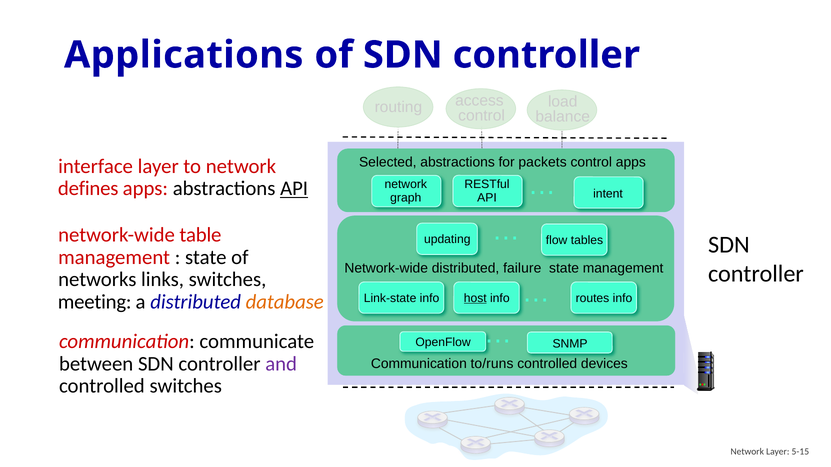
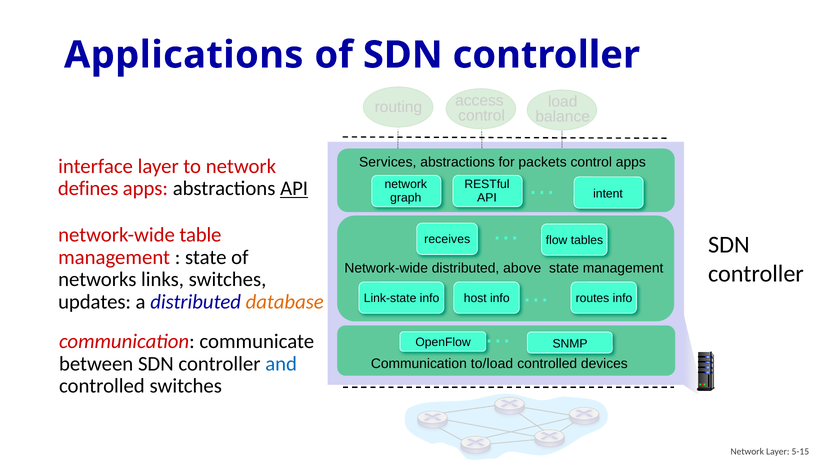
Selected: Selected -> Services
updating: updating -> receives
failure: failure -> above
host underline: present -> none
meeting: meeting -> updates
and colour: purple -> blue
to/runs: to/runs -> to/load
